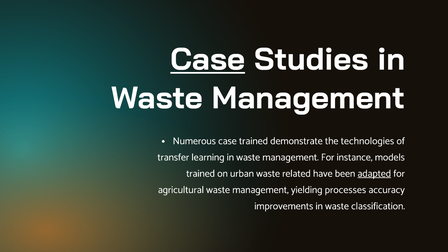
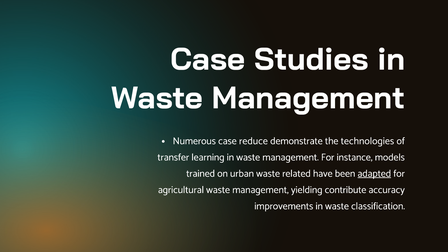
Case at (208, 59) underline: present -> none
case trained: trained -> reduce
processes: processes -> contribute
